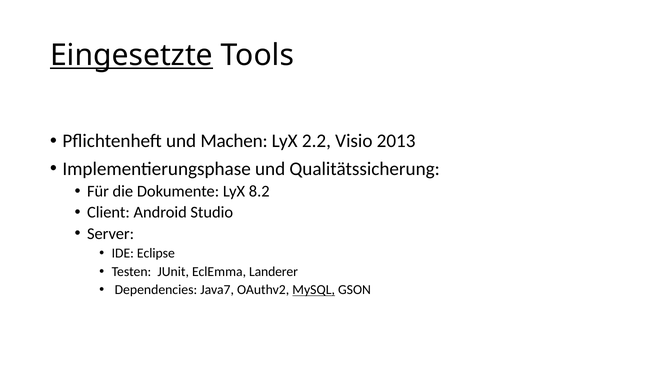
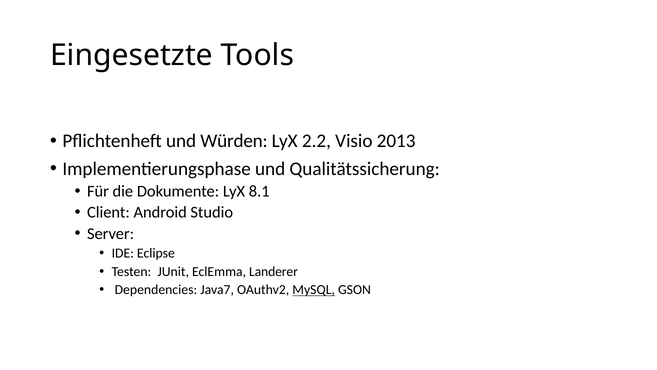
Eingesetzte underline: present -> none
Machen: Machen -> Würden
8.2: 8.2 -> 8.1
